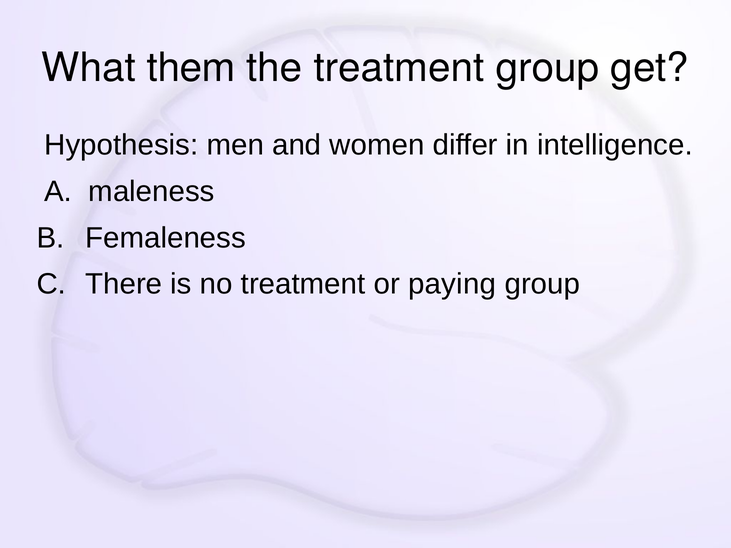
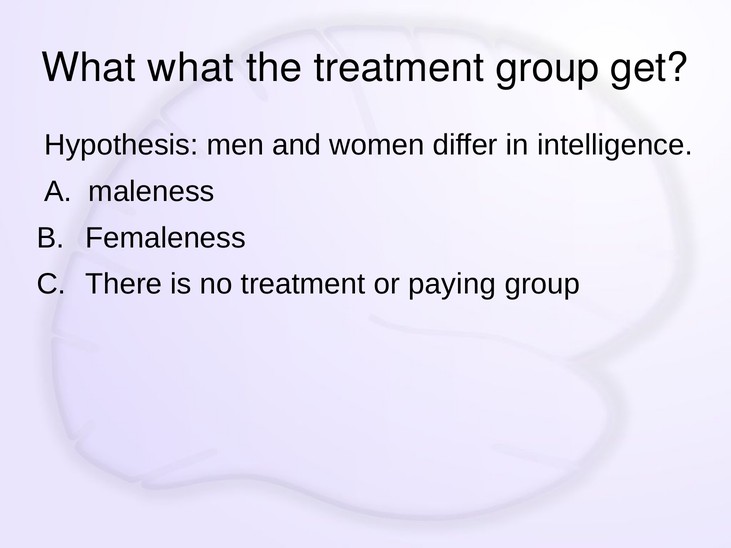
What them: them -> what
